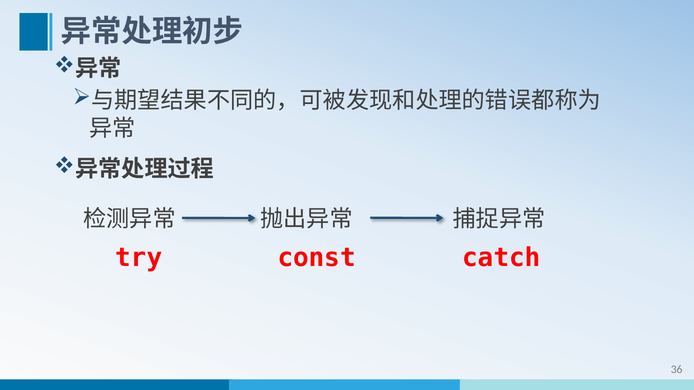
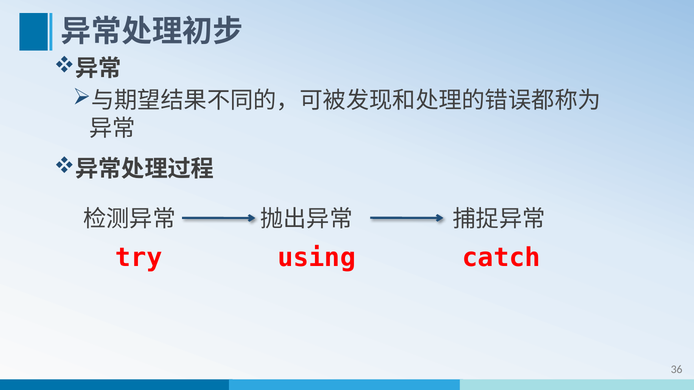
const: const -> using
